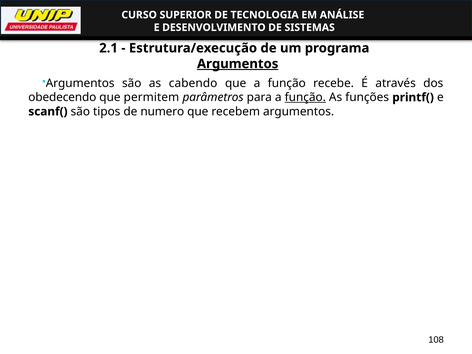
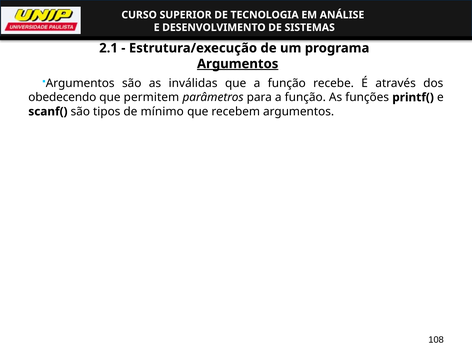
cabendo: cabendo -> inválidas
função at (305, 97) underline: present -> none
numero: numero -> mínimo
